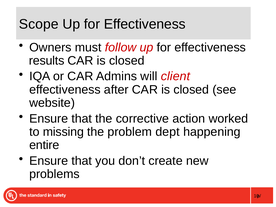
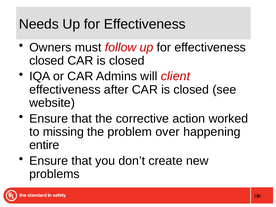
Scope: Scope -> Needs
results at (47, 61): results -> closed
dept: dept -> over
